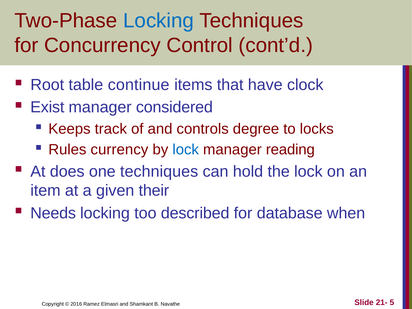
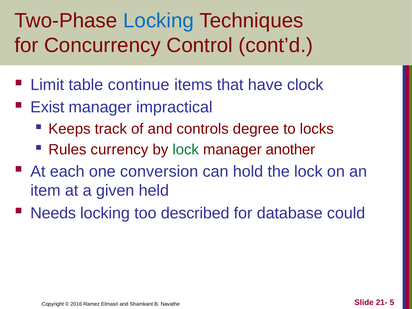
Root: Root -> Limit
considered: considered -> impractical
lock at (186, 150) colour: blue -> green
reading: reading -> another
does: does -> each
one techniques: techniques -> conversion
their: their -> held
when: when -> could
